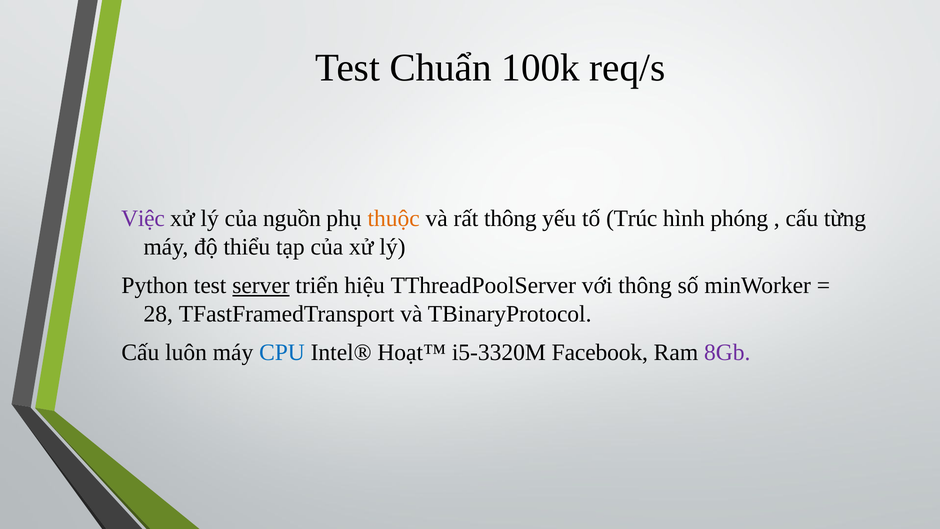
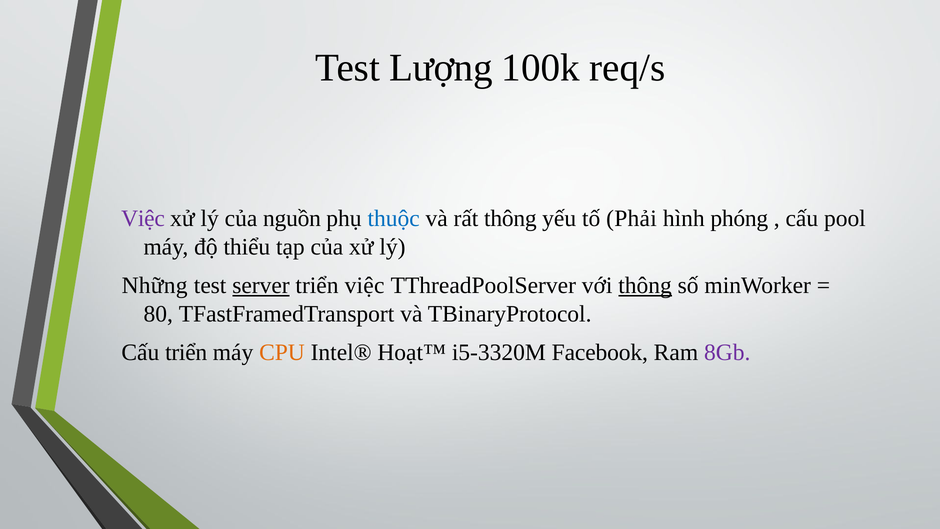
Chuẩn: Chuẩn -> Lượng
thuộc colour: orange -> blue
Trúc: Trúc -> Phải
từng: từng -> pool
Python: Python -> Những
triển hiệu: hiệu -> việc
thông at (645, 286) underline: none -> present
28: 28 -> 80
Cấu luôn: luôn -> triển
CPU colour: blue -> orange
